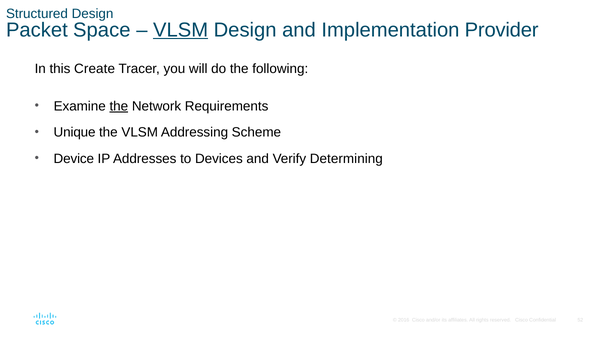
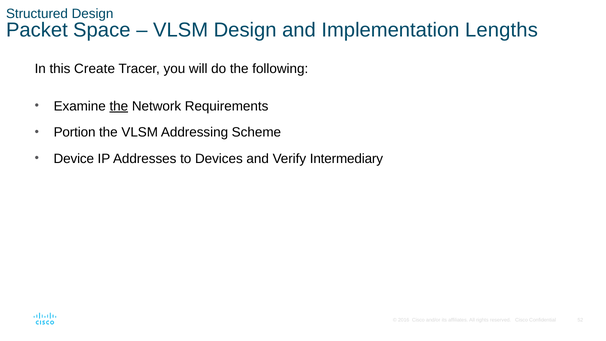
VLSM at (181, 30) underline: present -> none
Provider: Provider -> Lengths
Unique: Unique -> Portion
Determining: Determining -> Intermediary
